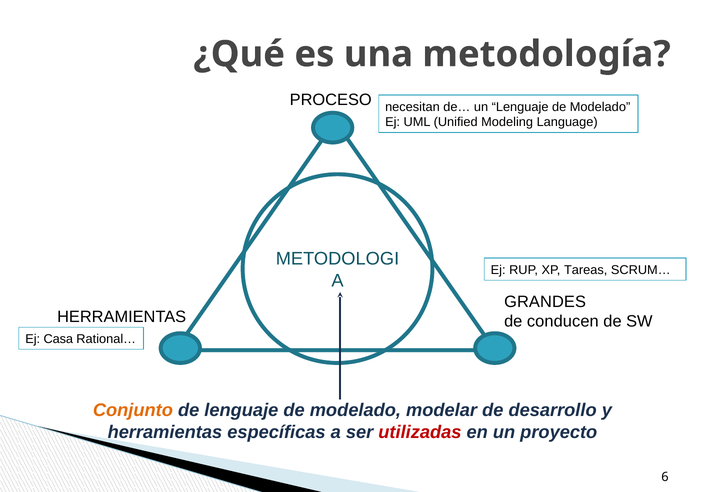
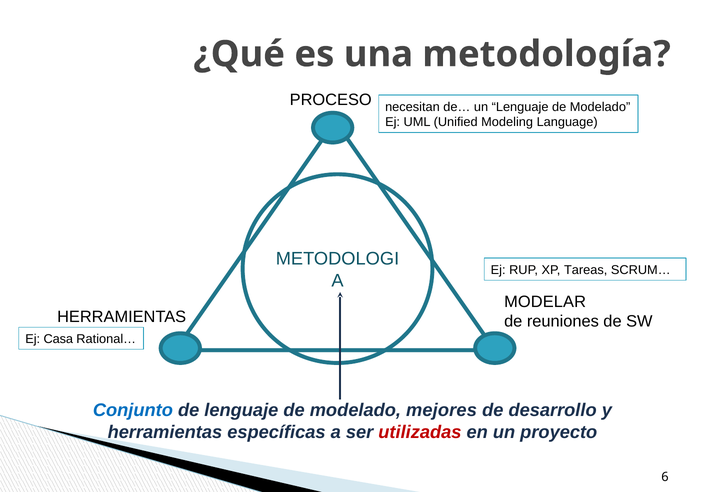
GRANDES: GRANDES -> MODELAR
conducen: conducen -> reuniones
Conjunto colour: orange -> blue
modelar: modelar -> mejores
